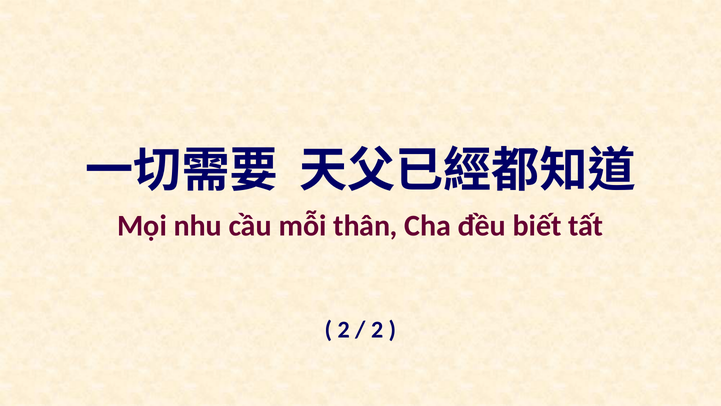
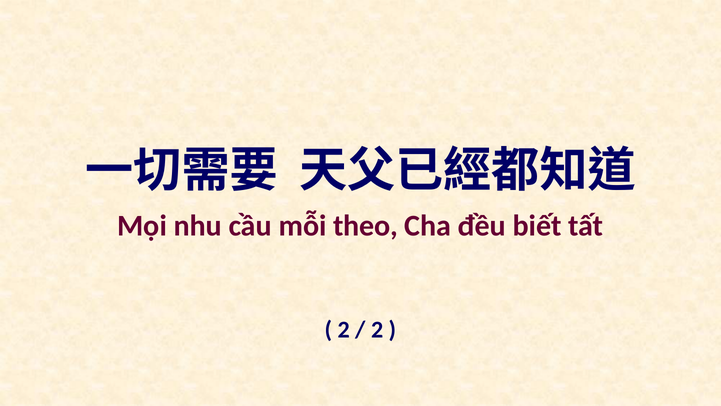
thân: thân -> theo
